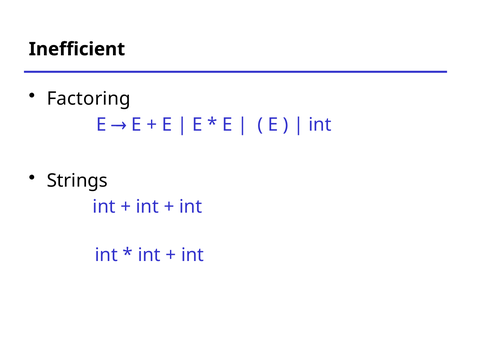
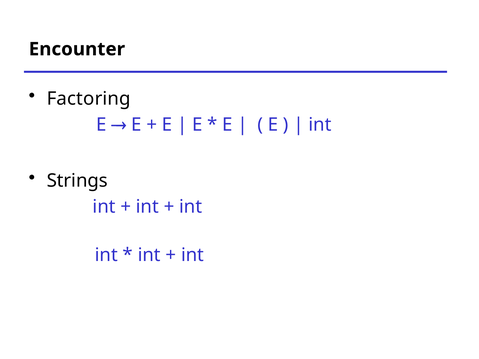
Inefficient: Inefficient -> Encounter
